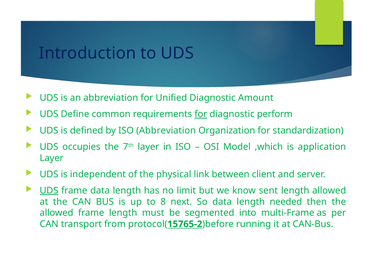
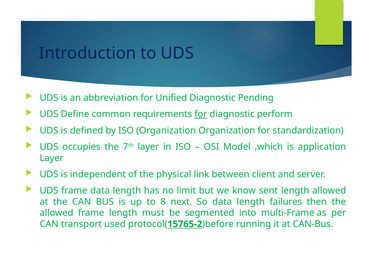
Amount: Amount -> Pending
ISO Abbreviation: Abbreviation -> Organization
UDS at (49, 191) underline: present -> none
needed: needed -> failures
from: from -> used
